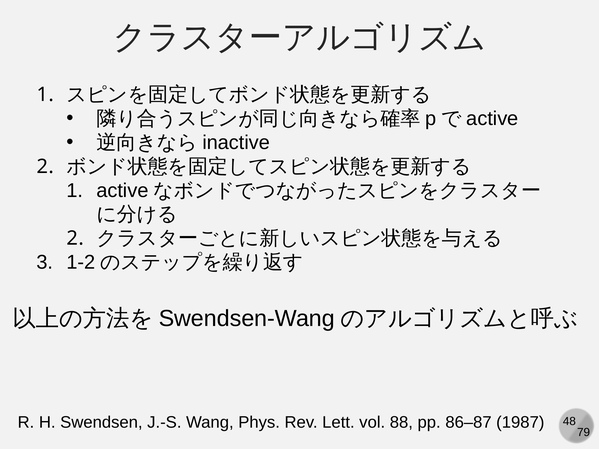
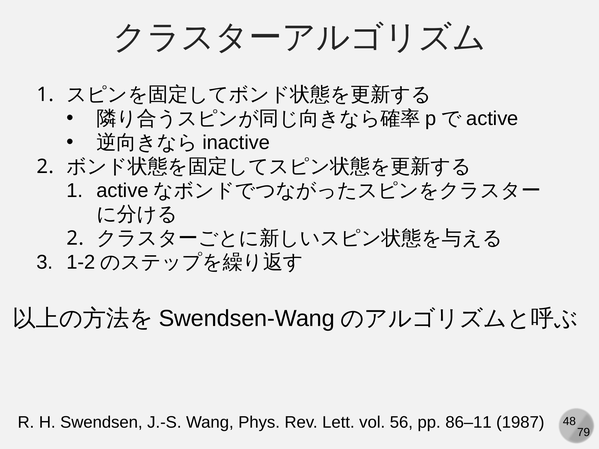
88: 88 -> 56
86–87: 86–87 -> 86–11
